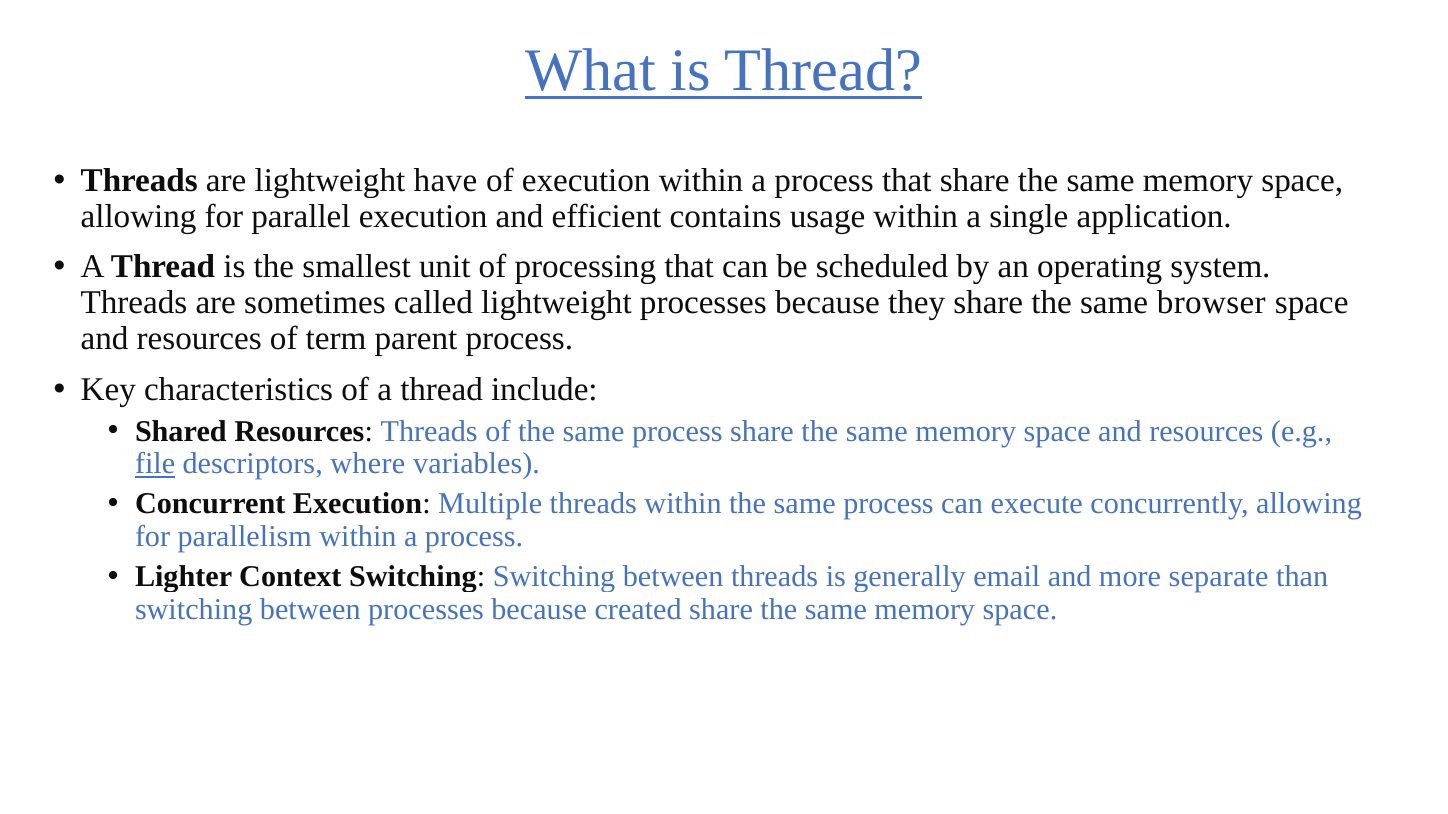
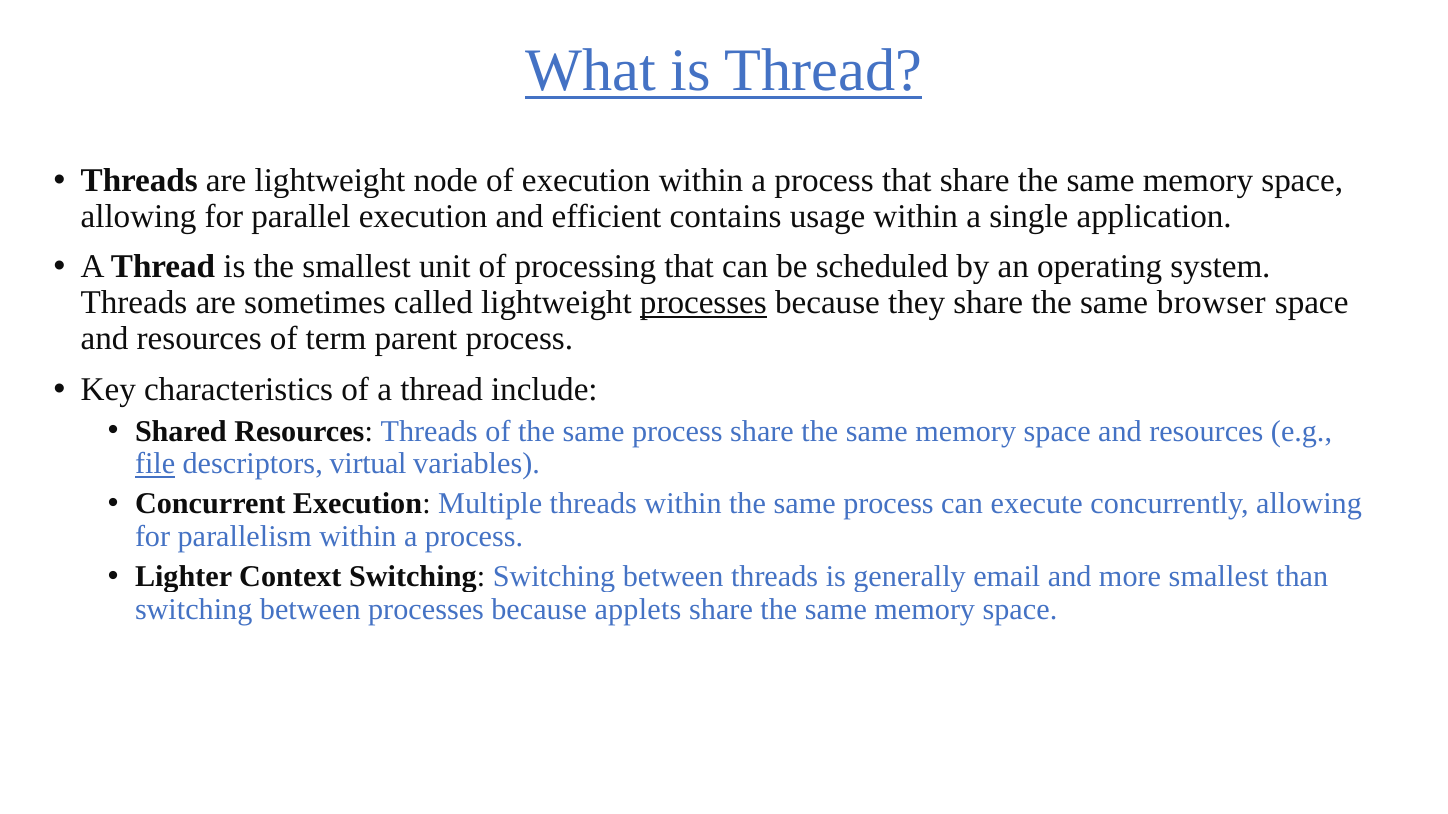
have: have -> node
processes at (703, 303) underline: none -> present
where: where -> virtual
more separate: separate -> smallest
created: created -> applets
